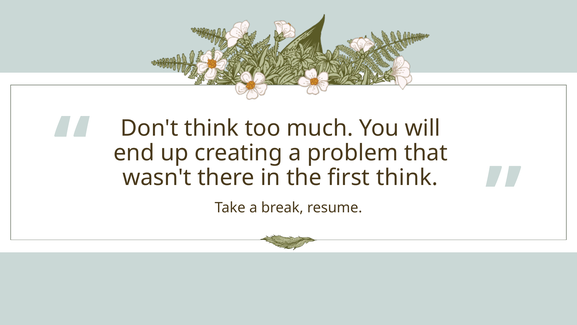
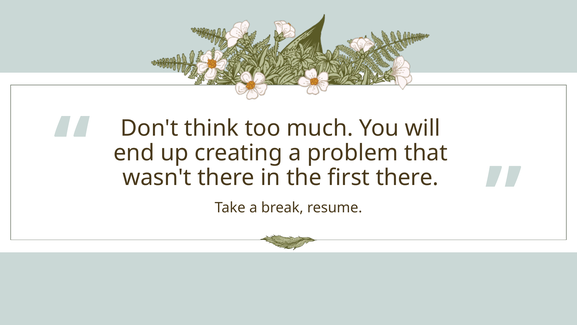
first think: think -> there
